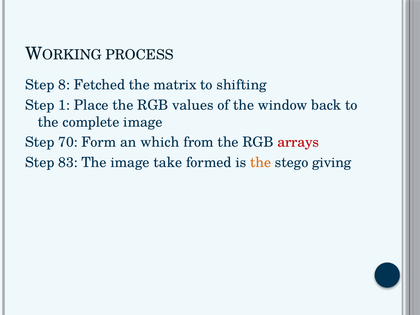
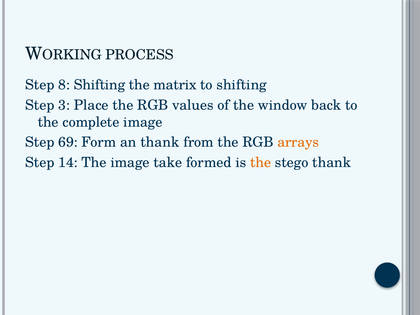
8 Fetched: Fetched -> Shifting
1: 1 -> 3
70: 70 -> 69
an which: which -> thank
arrays colour: red -> orange
83: 83 -> 14
stego giving: giving -> thank
